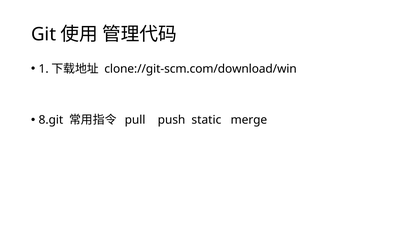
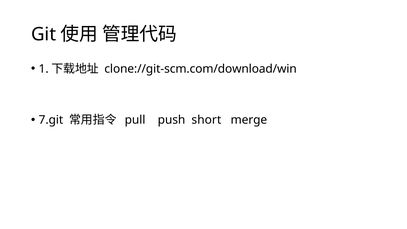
8.git: 8.git -> 7.git
static: static -> short
